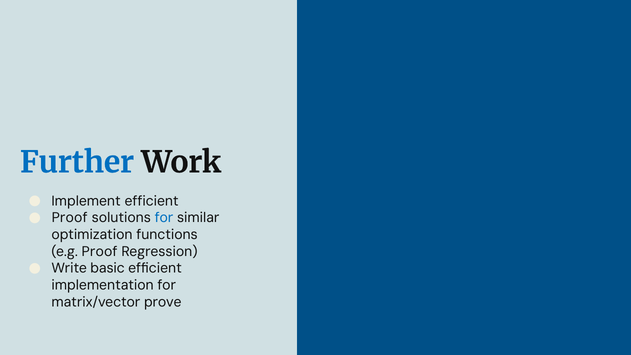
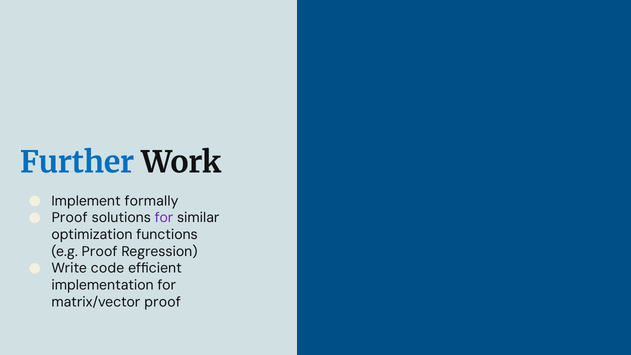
Implement efficient: efficient -> formally
for at (164, 218) colour: blue -> purple
basic: basic -> code
matrix/vector prove: prove -> proof
